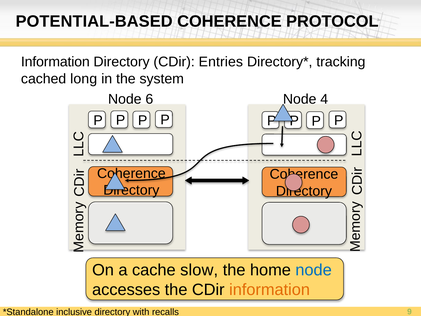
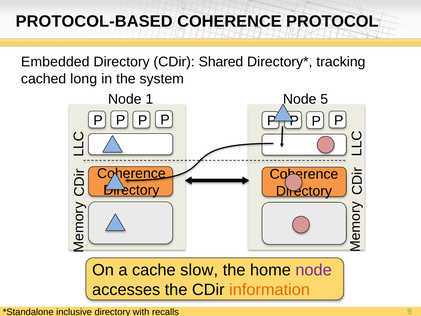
POTENTIAL-BASED: POTENTIAL-BASED -> PROTOCOL-BASED
Information at (55, 62): Information -> Embedded
Entries: Entries -> Shared
6: 6 -> 1
4: 4 -> 5
node at (314, 270) colour: blue -> purple
